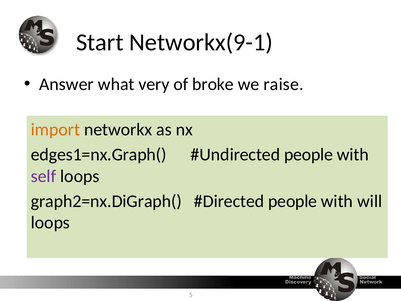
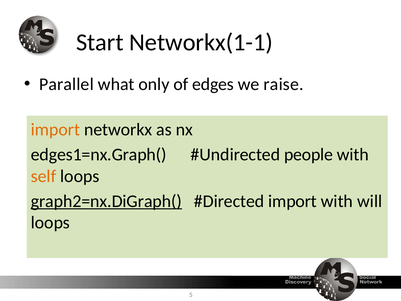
Networkx(9-1: Networkx(9-1 -> Networkx(1-1
Answer: Answer -> Parallel
very: very -> only
broke: broke -> edges
self colour: purple -> orange
graph2=nx.DiGraph( underline: none -> present
people at (293, 201): people -> import
